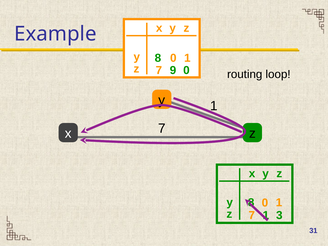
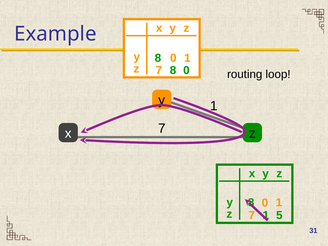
7 9: 9 -> 8
3: 3 -> 5
